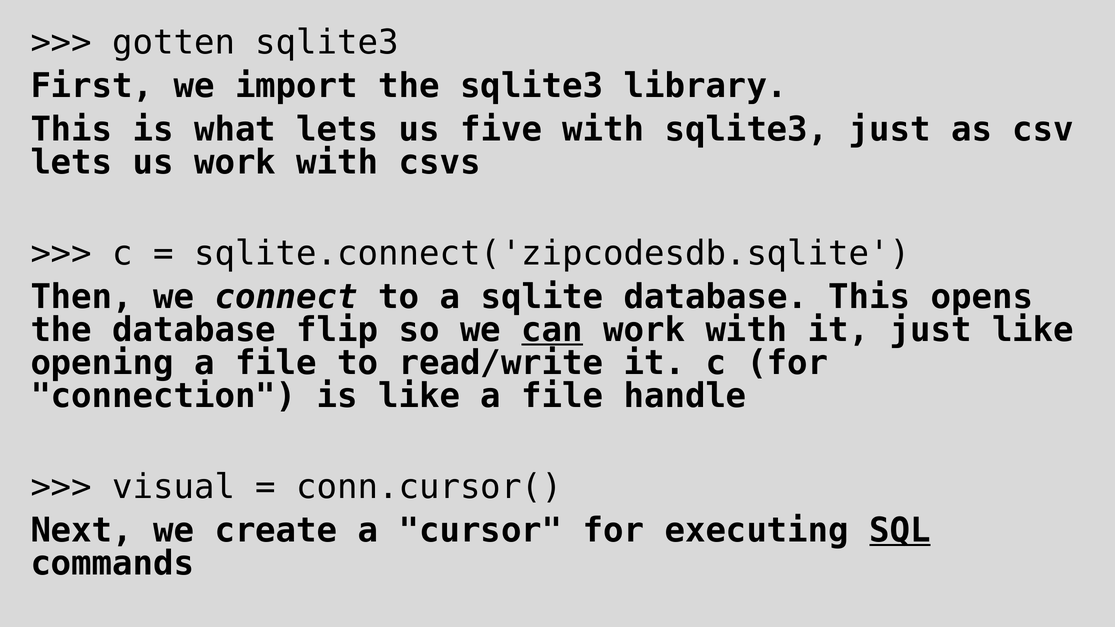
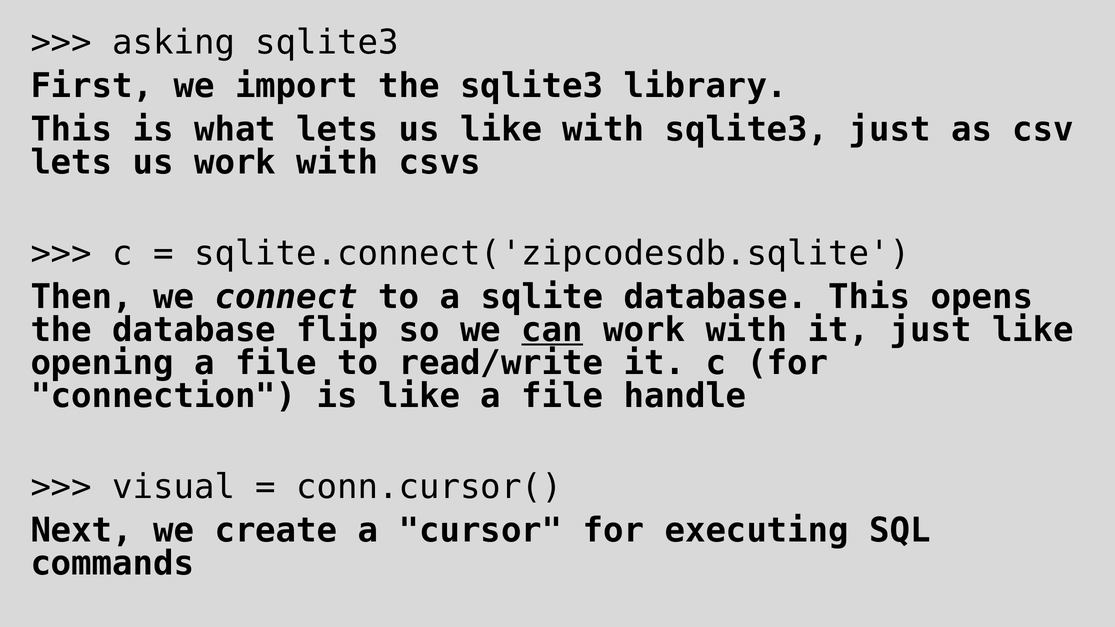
gotten: gotten -> asking
us five: five -> like
SQL underline: present -> none
